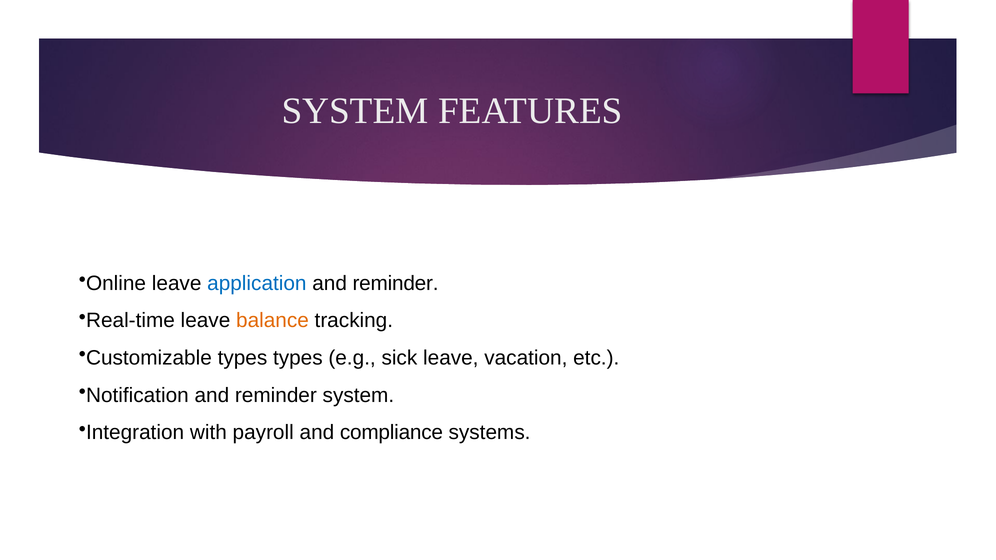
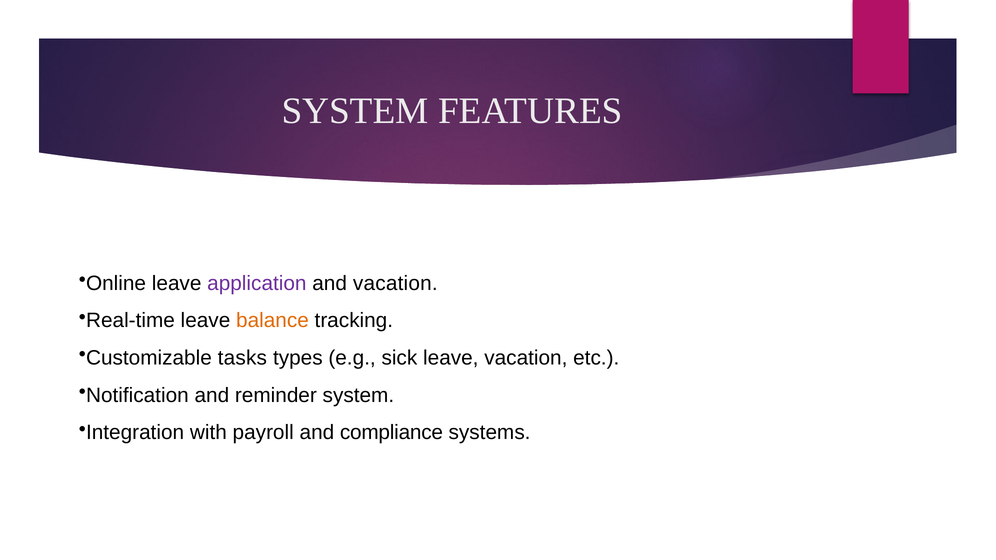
application colour: blue -> purple
reminder at (396, 283): reminder -> vacation
Customizable types: types -> tasks
